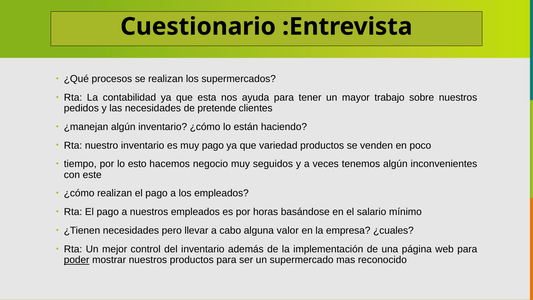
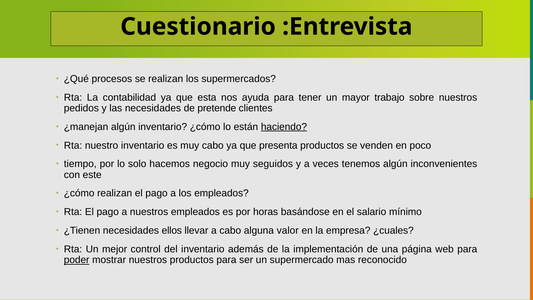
haciendo underline: none -> present
muy pago: pago -> cabo
variedad: variedad -> presenta
esto: esto -> solo
pero: pero -> ellos
